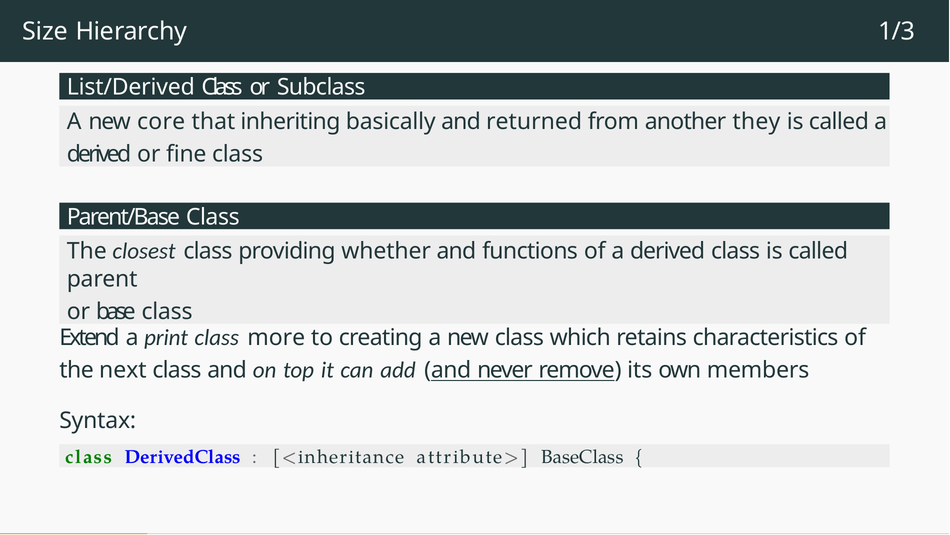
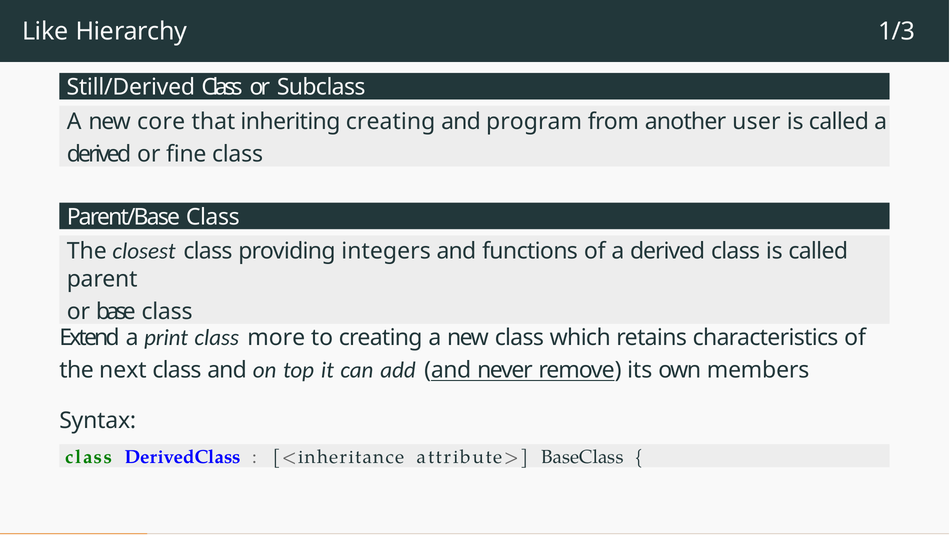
Size: Size -> Like
List/Derived: List/Derived -> Still/Derived
inheriting basically: basically -> creating
returned: returned -> program
they: they -> user
whether: whether -> integers
